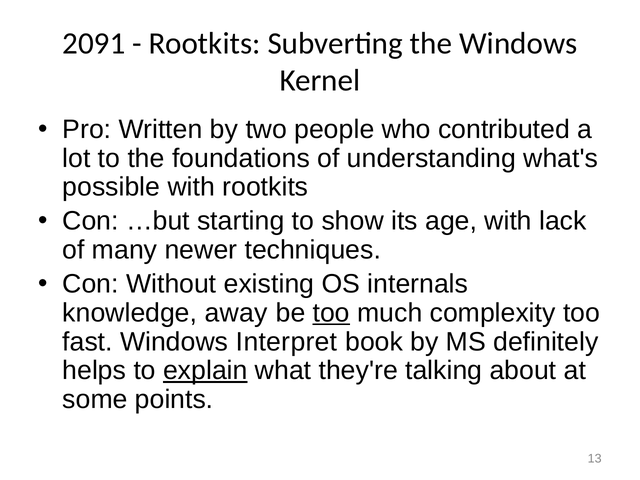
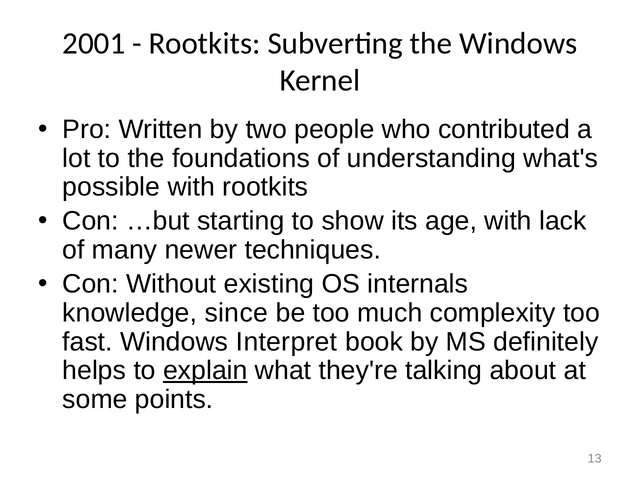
2091: 2091 -> 2001
away: away -> since
too at (331, 313) underline: present -> none
